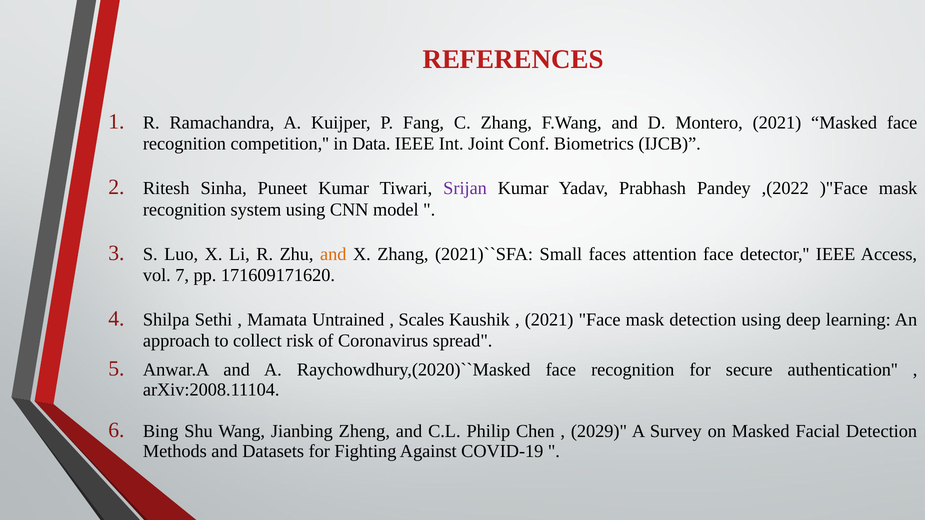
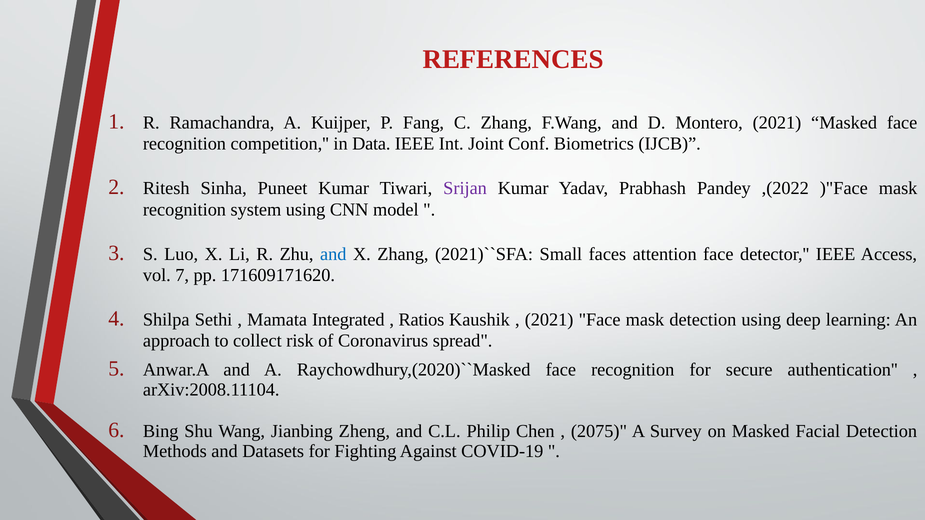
and at (333, 254) colour: orange -> blue
Untrained: Untrained -> Integrated
Scales: Scales -> Ratios
2029: 2029 -> 2075
